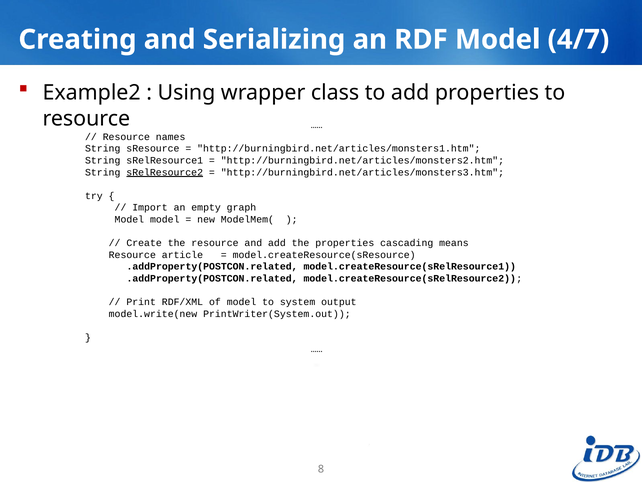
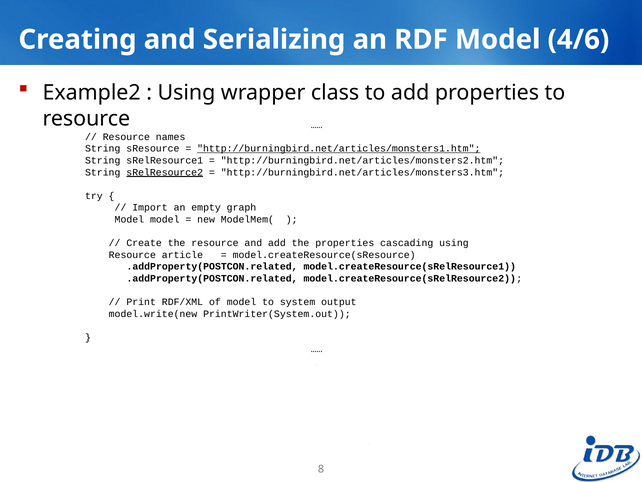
4/7: 4/7 -> 4/6
http://burningbird.net/articles/monsters1.htm underline: none -> present
cascading means: means -> using
